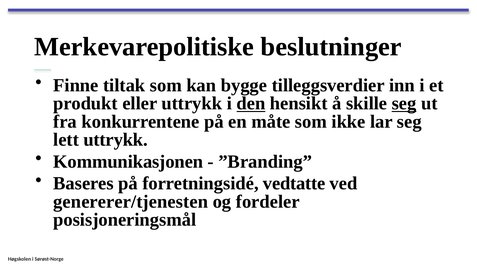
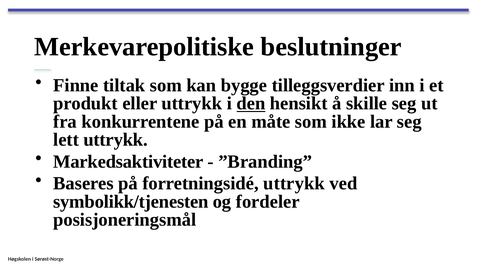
seg at (404, 103) underline: present -> none
Kommunikasjonen: Kommunikasjonen -> Markedsaktiviteter
forretningsidé vedtatte: vedtatte -> uttrykk
genererer/tjenesten: genererer/tjenesten -> symbolikk/tjenesten
